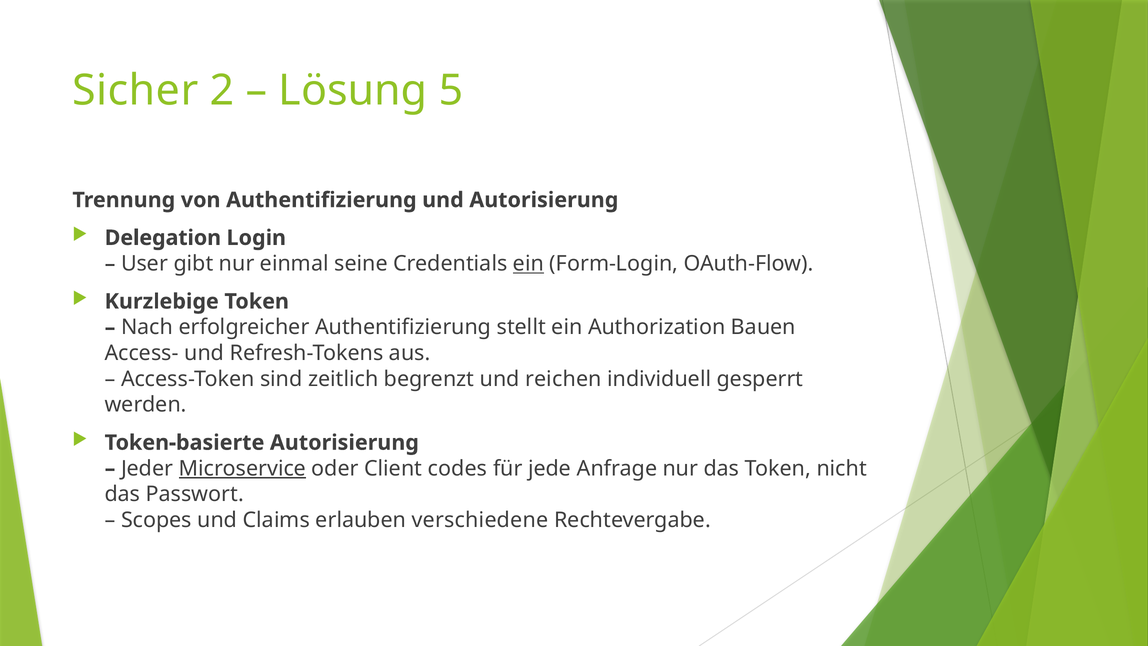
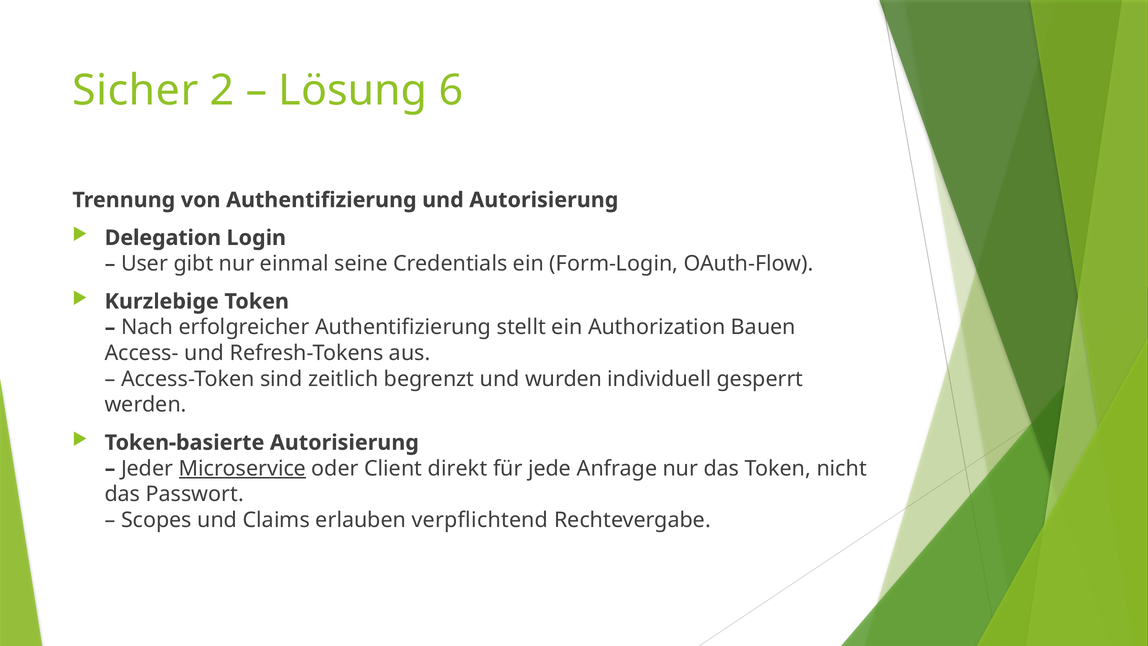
5: 5 -> 6
ein at (528, 264) underline: present -> none
reichen: reichen -> wurden
codes: codes -> direkt
verschiedene: verschiedene -> verpflichtend
